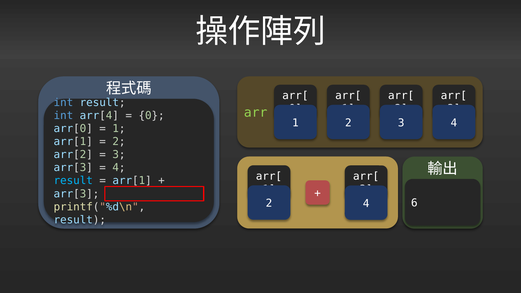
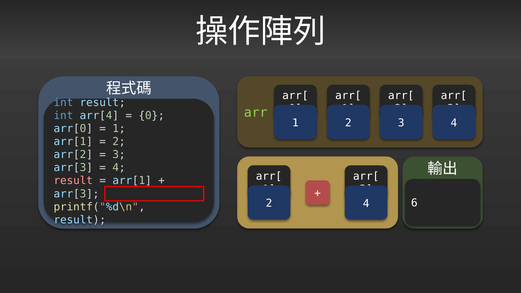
result at (73, 181) colour: light blue -> pink
